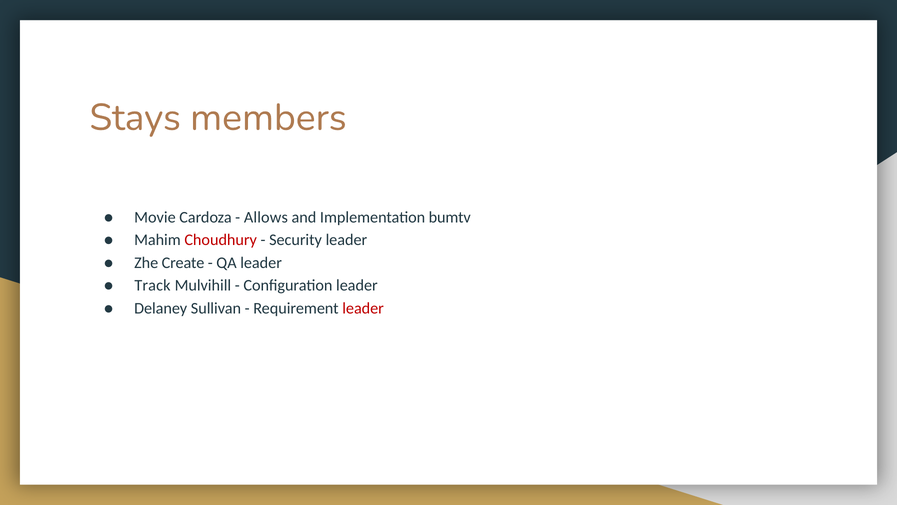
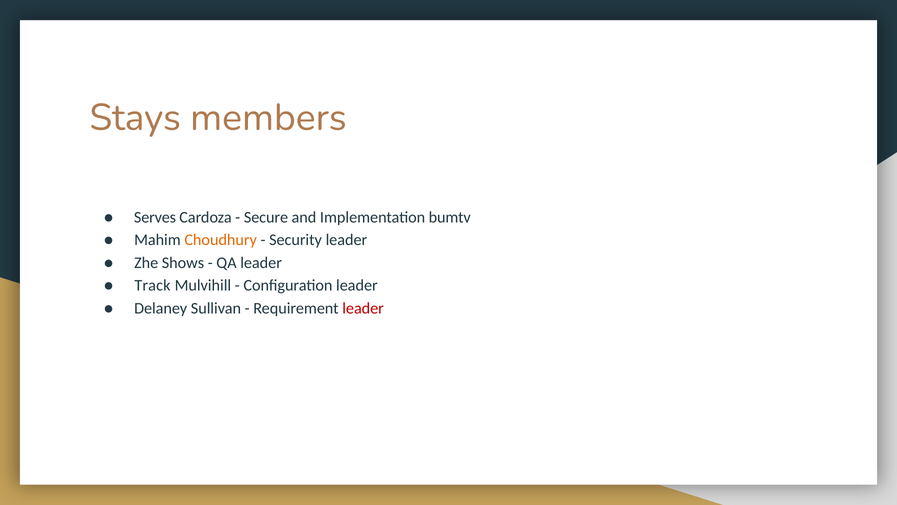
Movie: Movie -> Serves
Allows: Allows -> Secure
Choudhury colour: red -> orange
Create: Create -> Shows
